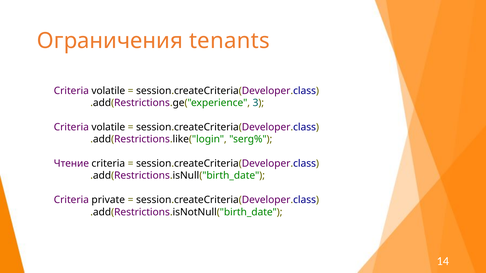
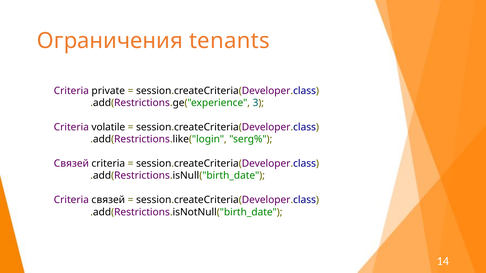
volatile at (108, 91): volatile -> private
Чтение at (71, 164): Чтение -> Связей
Criteria private: private -> связей
